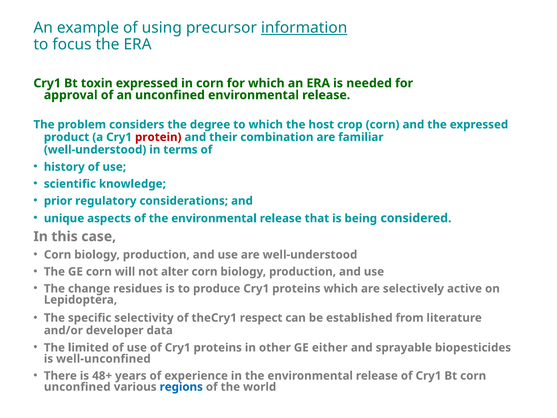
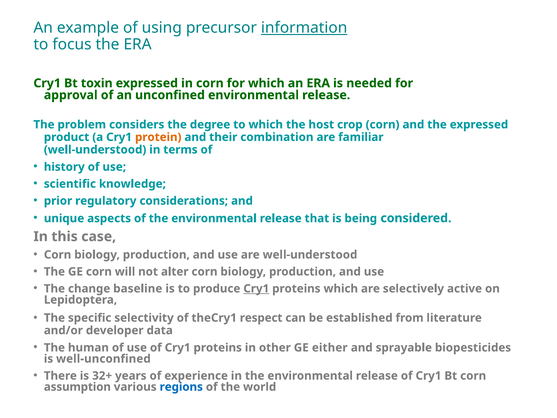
protein colour: red -> orange
residues: residues -> baseline
Cry1 at (256, 288) underline: none -> present
limited: limited -> human
48+: 48+ -> 32+
unconfined at (77, 387): unconfined -> assumption
